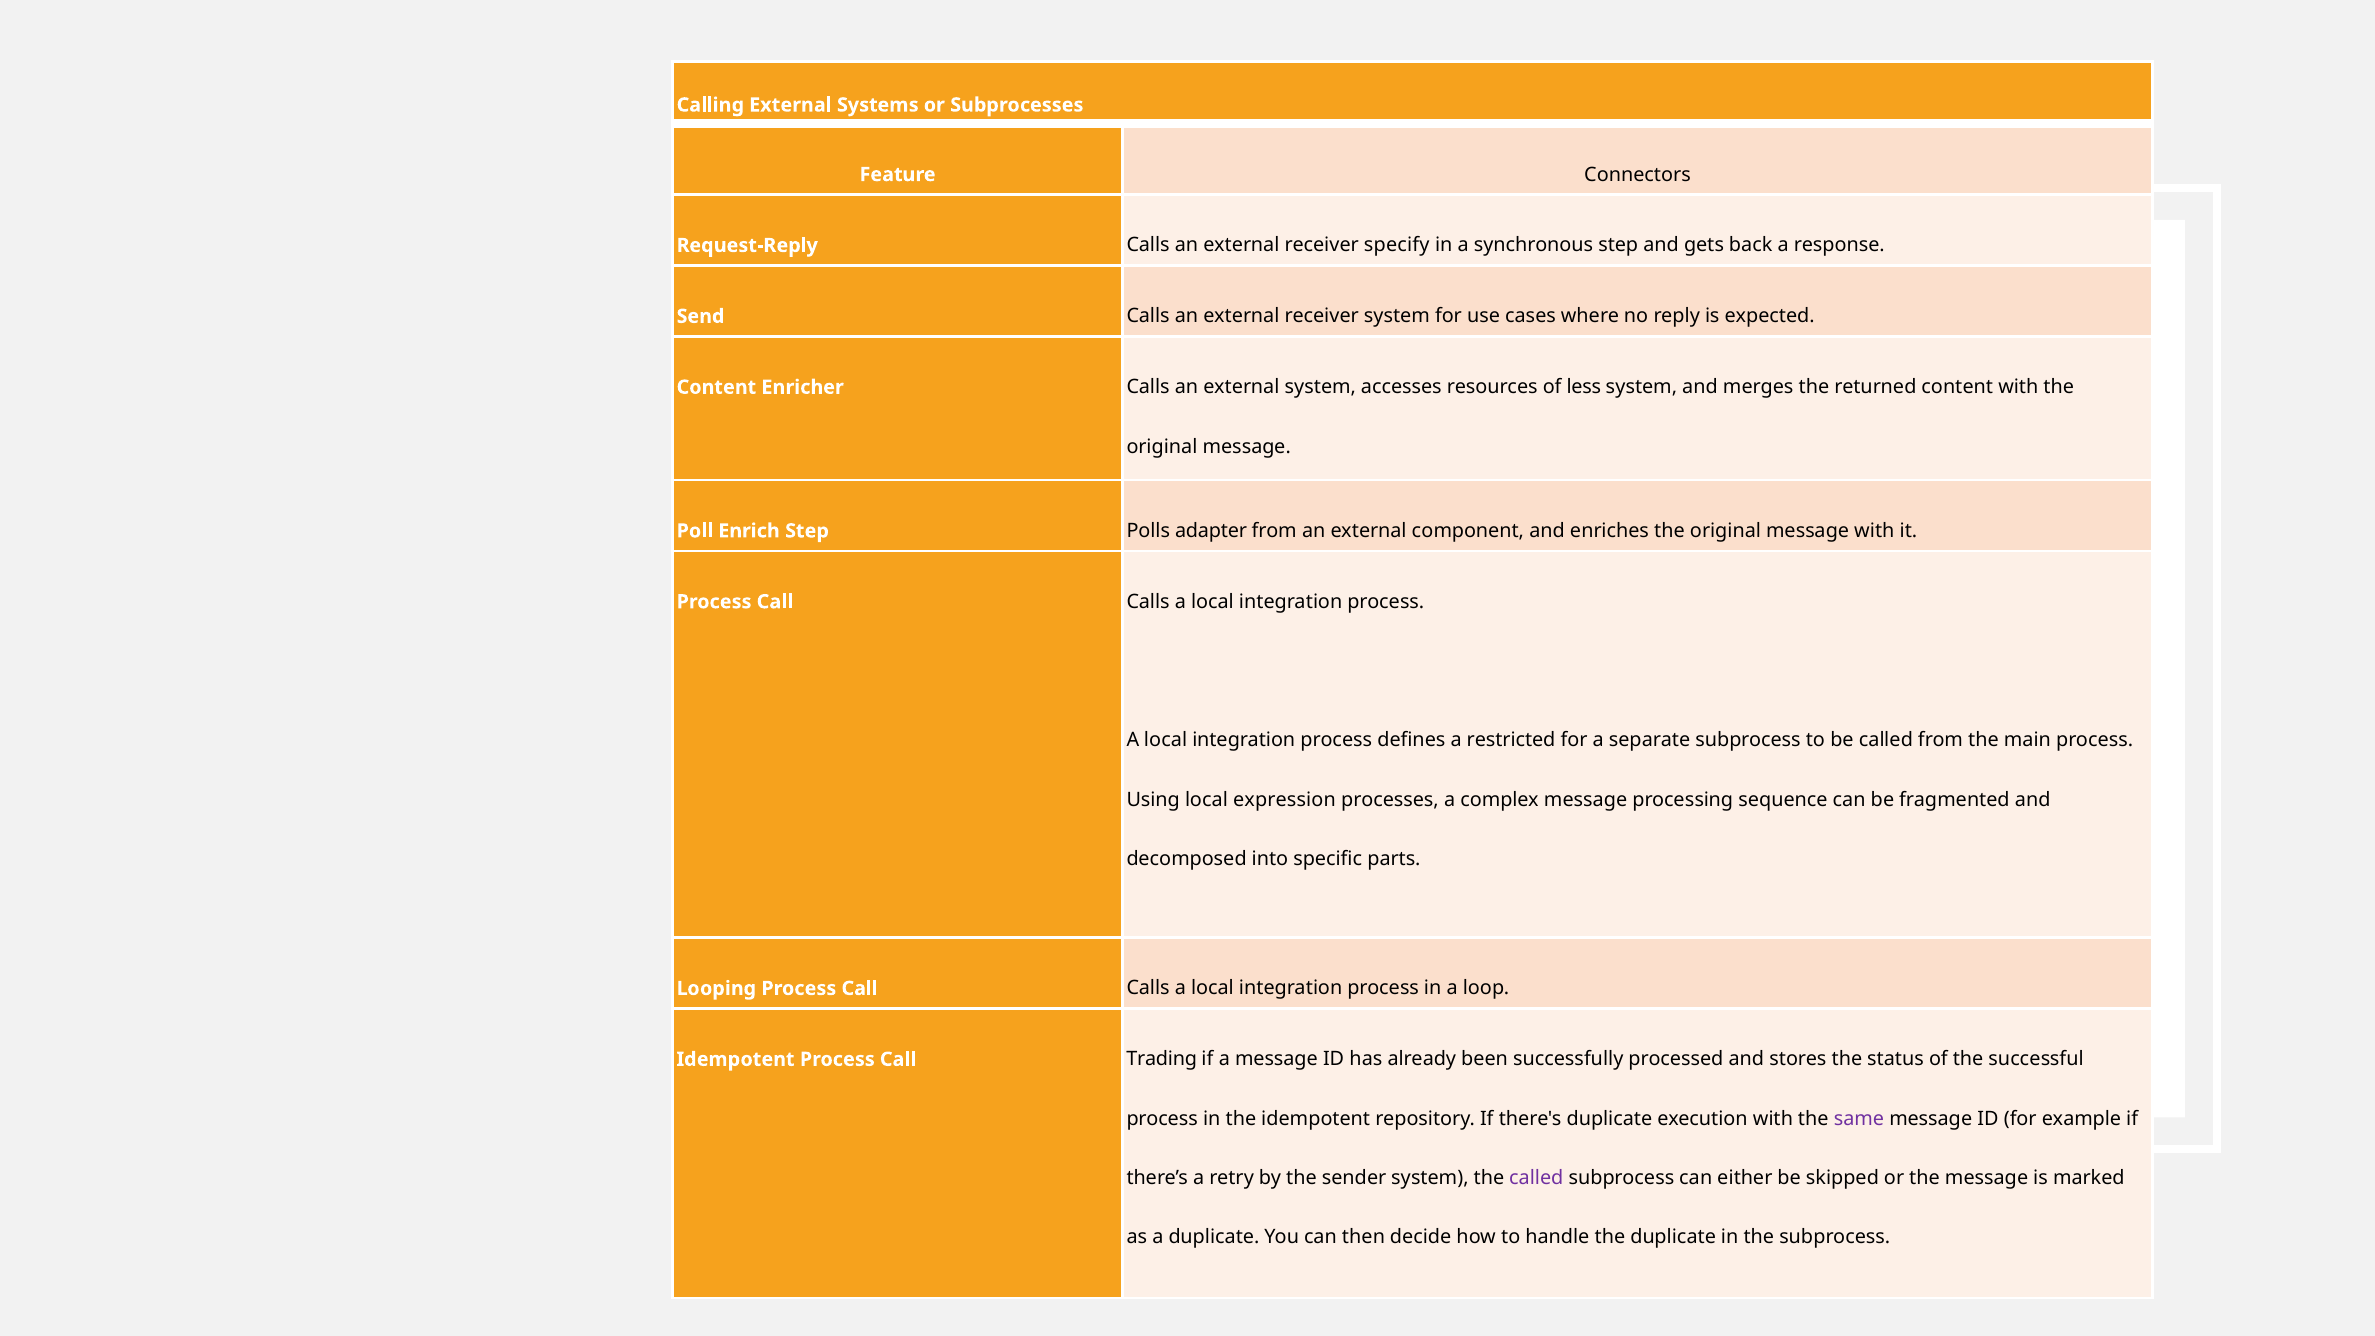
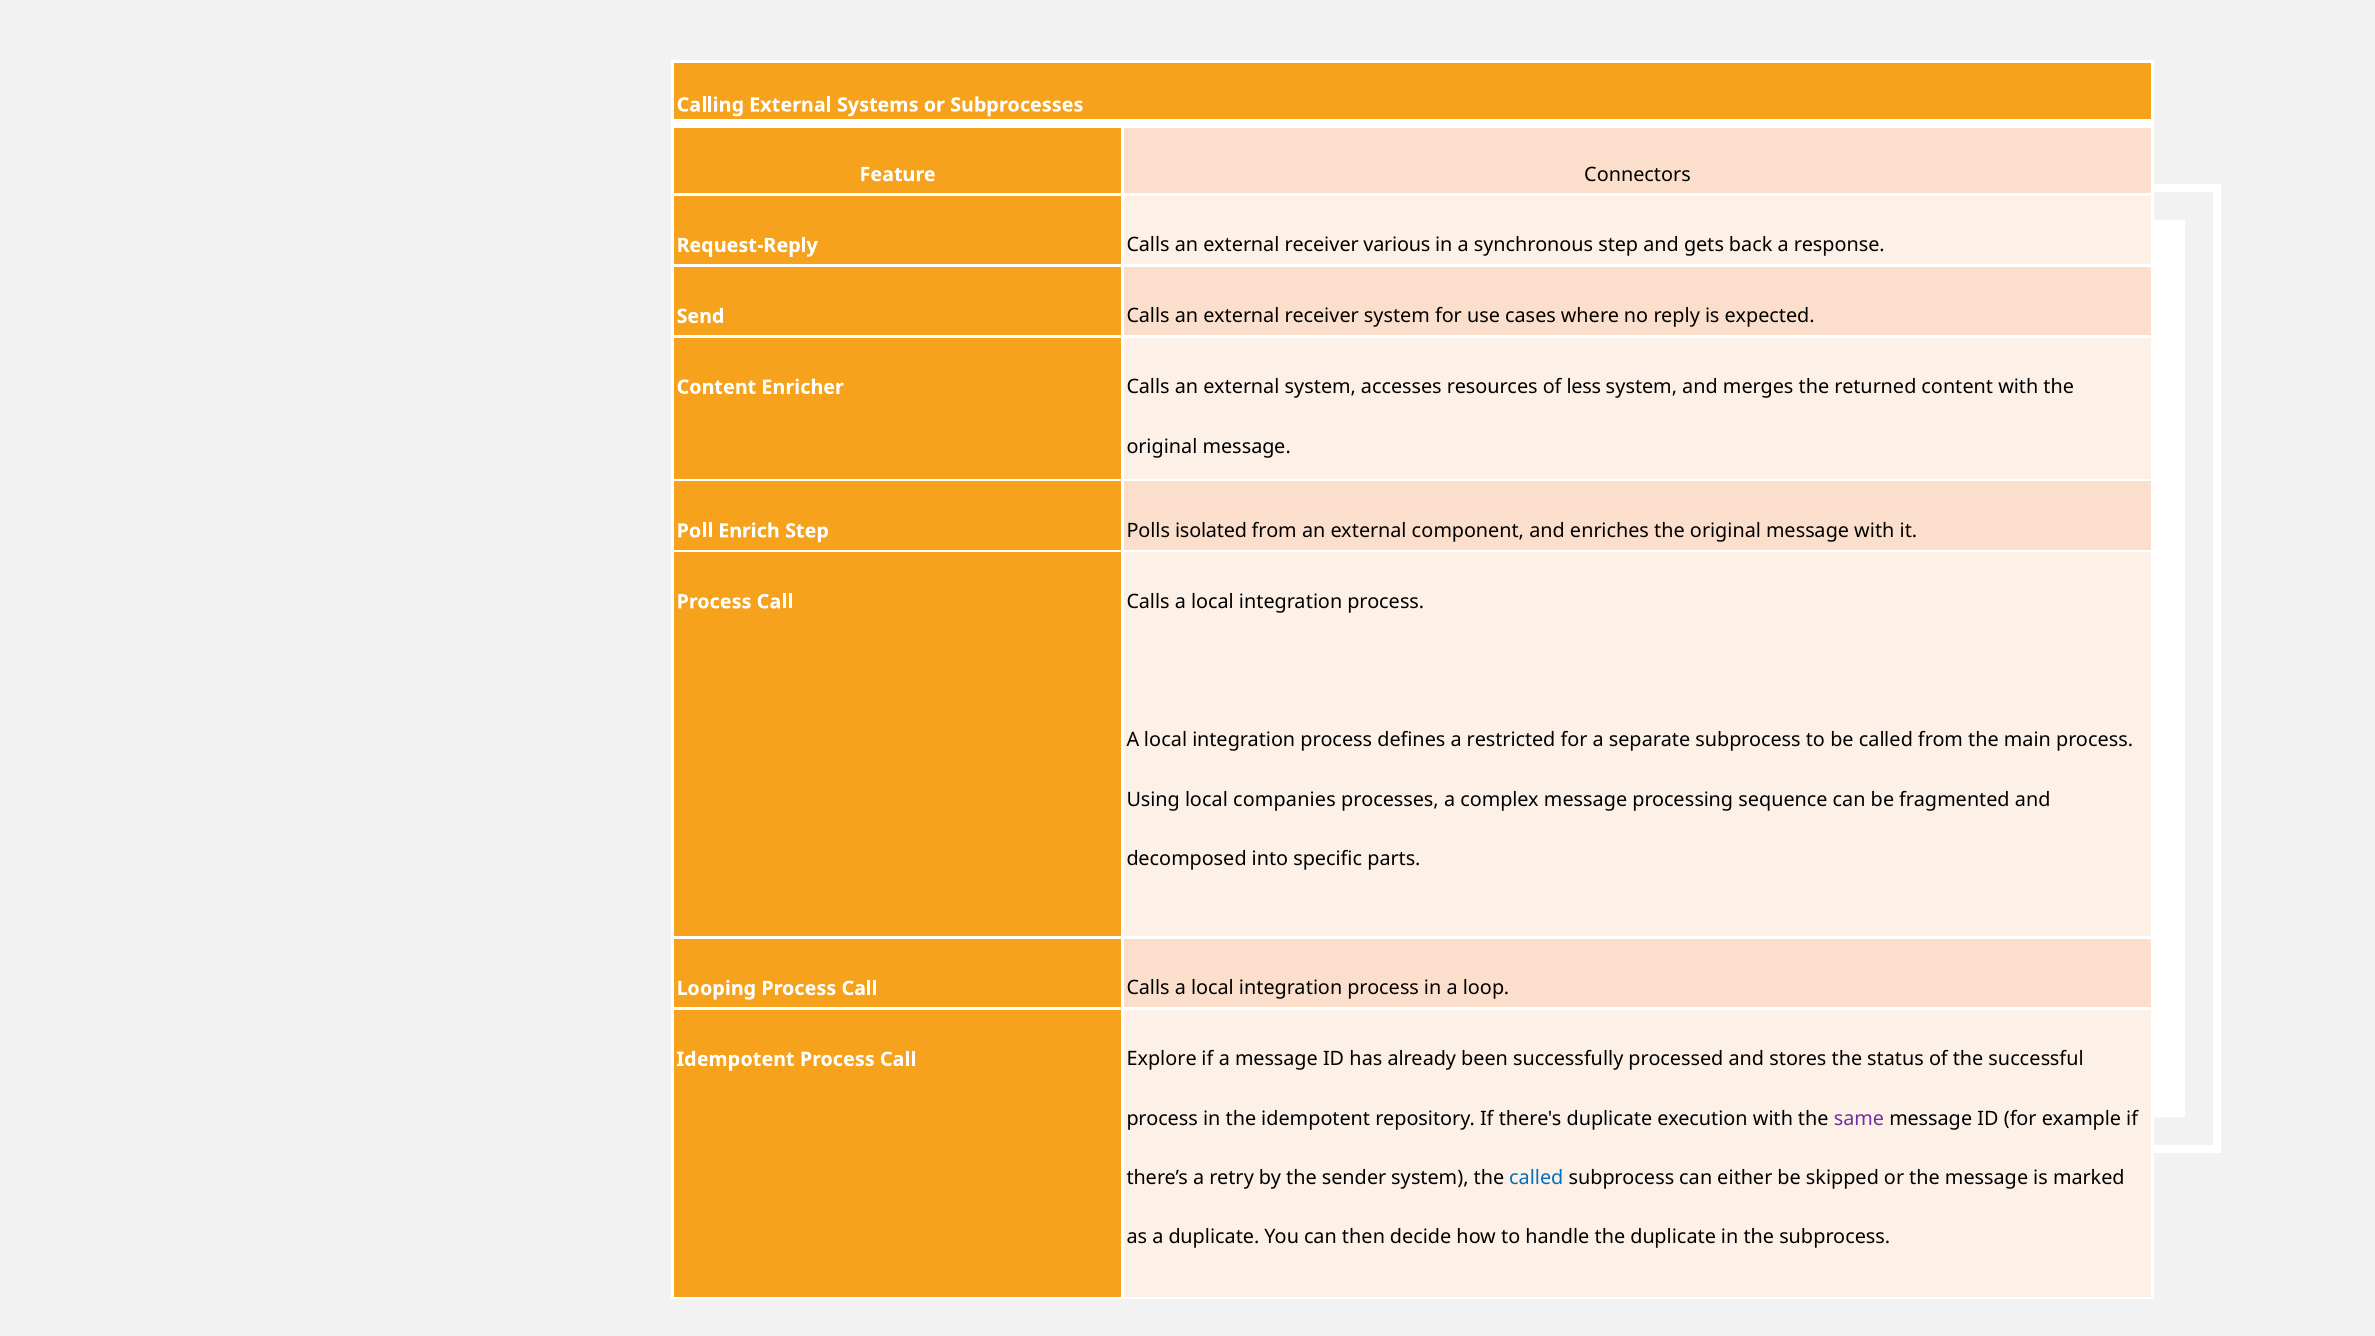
specify: specify -> various
adapter: adapter -> isolated
expression: expression -> companies
Trading: Trading -> Explore
called at (1536, 1178) colour: purple -> blue
